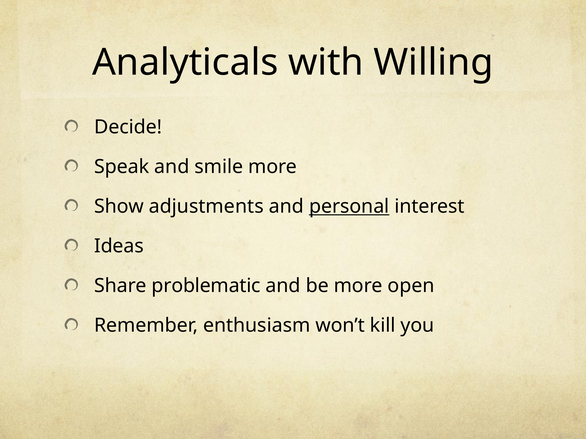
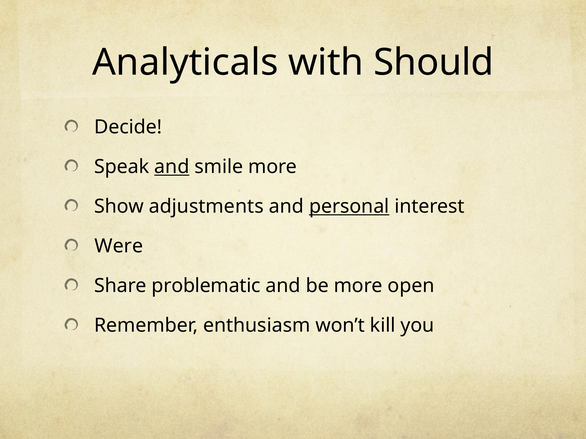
Willing: Willing -> Should
and at (172, 167) underline: none -> present
Ideas: Ideas -> Were
